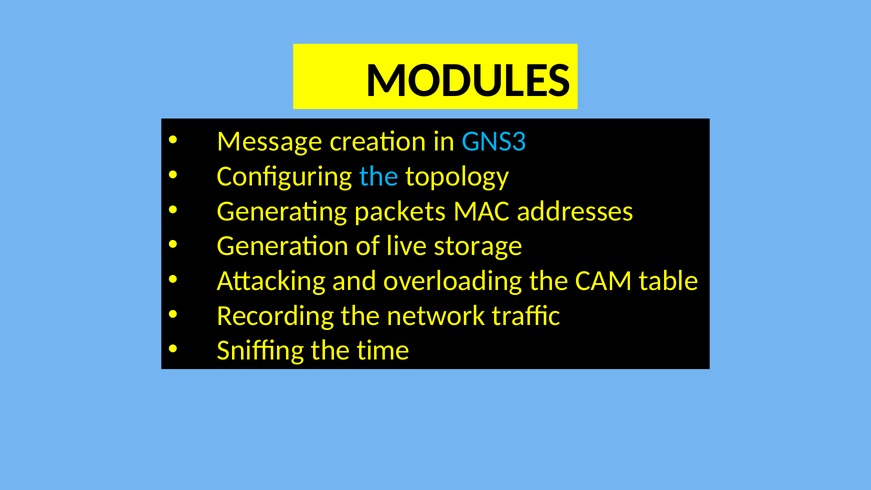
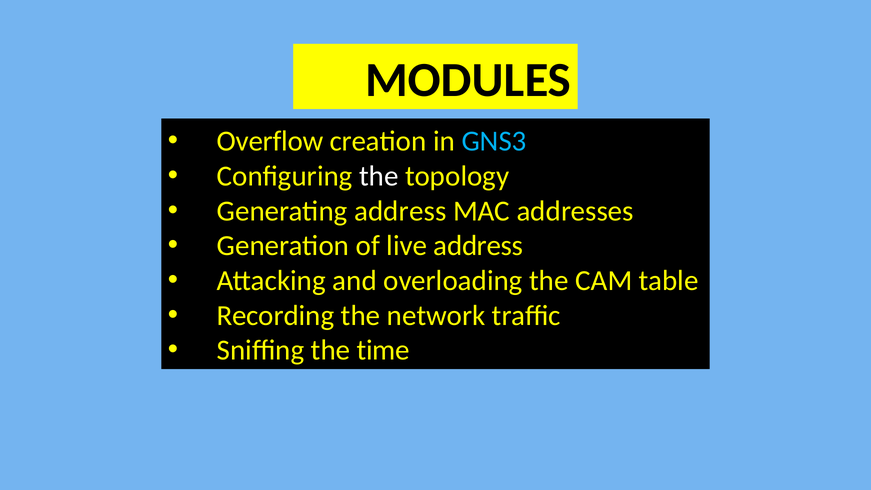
Message: Message -> Overflow
the at (379, 176) colour: light blue -> white
Generating packets: packets -> address
live storage: storage -> address
